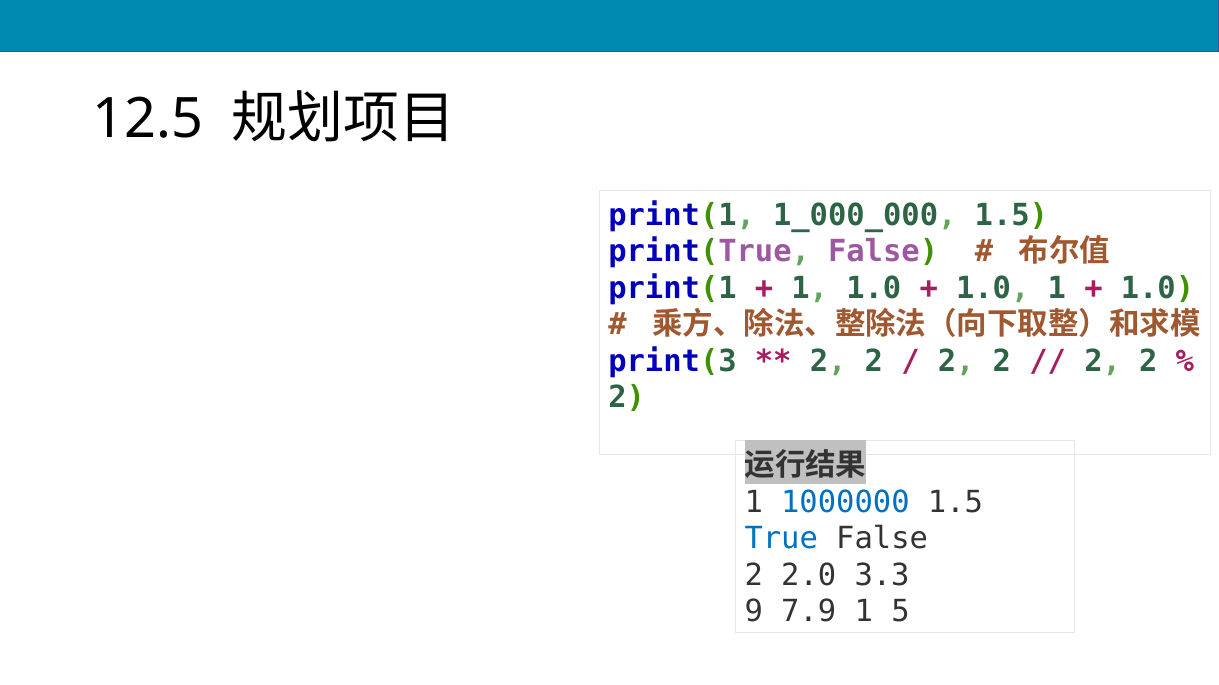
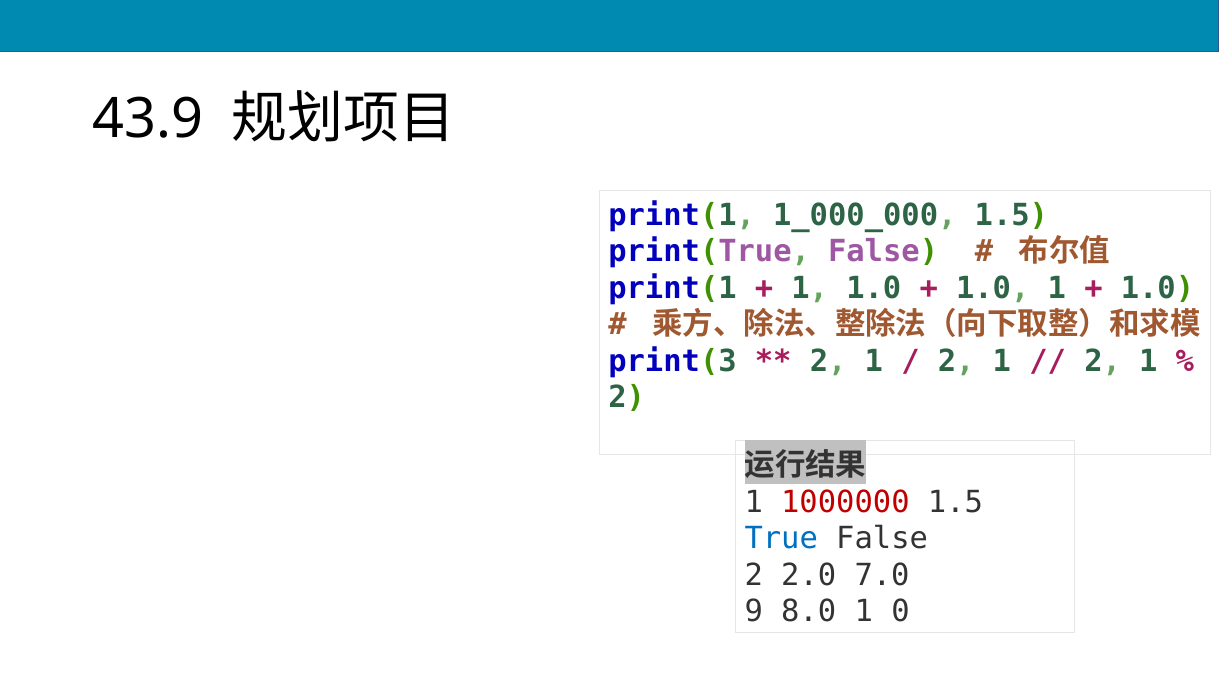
12.5: 12.5 -> 43.9
2 at (874, 362): 2 -> 1
2 at (1002, 362): 2 -> 1
2 at (1148, 362): 2 -> 1
1000000 colour: blue -> red
3.3: 3.3 -> 7.0
7.9: 7.9 -> 8.0
5: 5 -> 0
